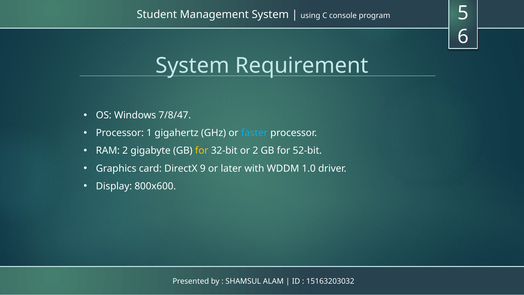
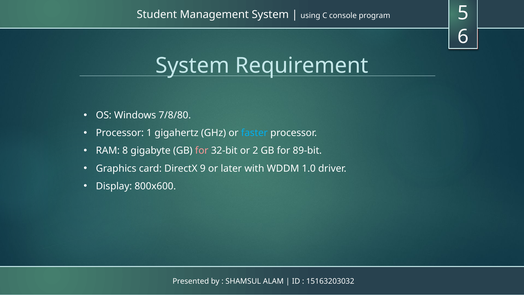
7/8/47: 7/8/47 -> 7/8/80
RAM 2: 2 -> 8
for at (202, 151) colour: yellow -> pink
52-bit: 52-bit -> 89-bit
